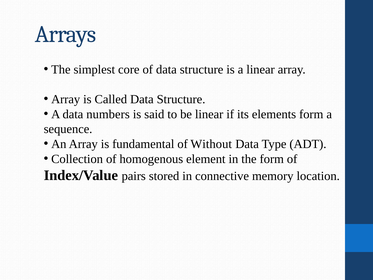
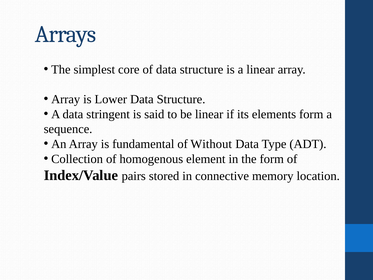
Called: Called -> Lower
numbers: numbers -> stringent
